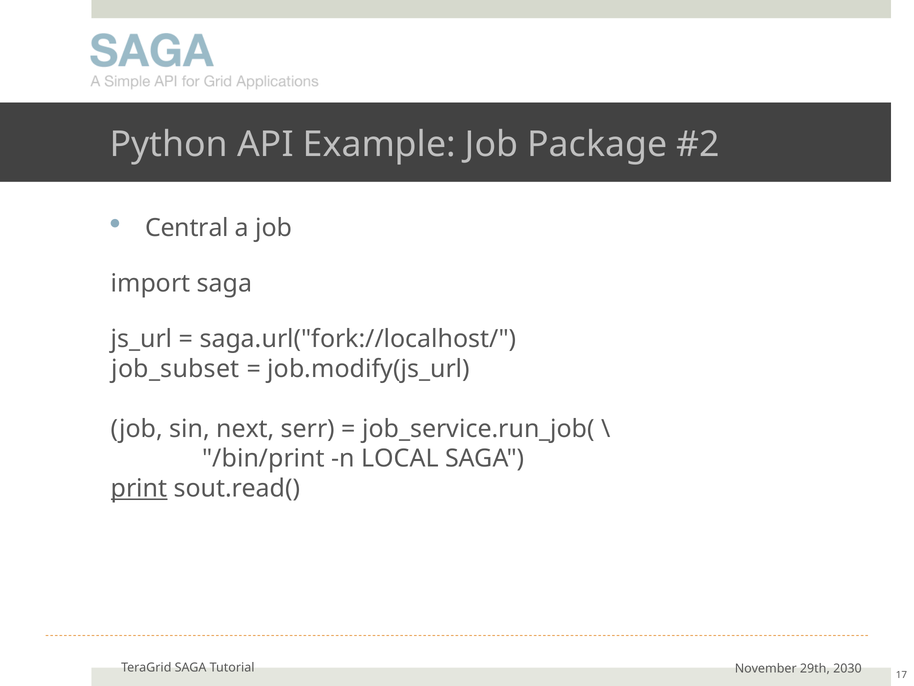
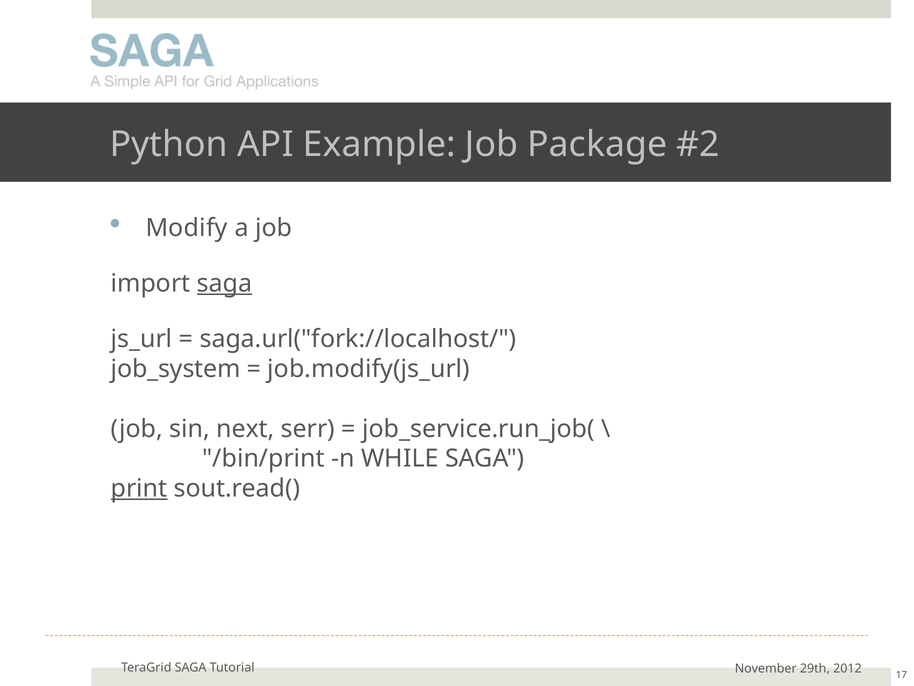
Central: Central -> Modify
saga at (224, 283) underline: none -> present
job_subset: job_subset -> job_system
LOCAL: LOCAL -> WHILE
2030: 2030 -> 2012
